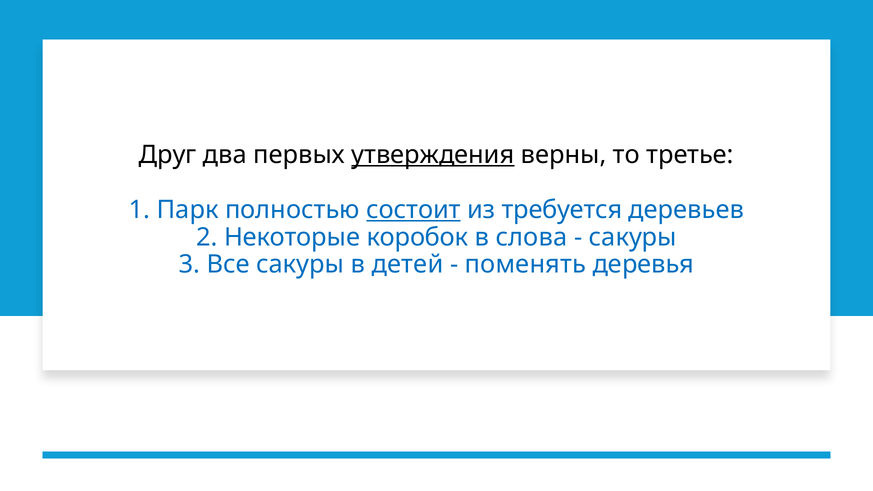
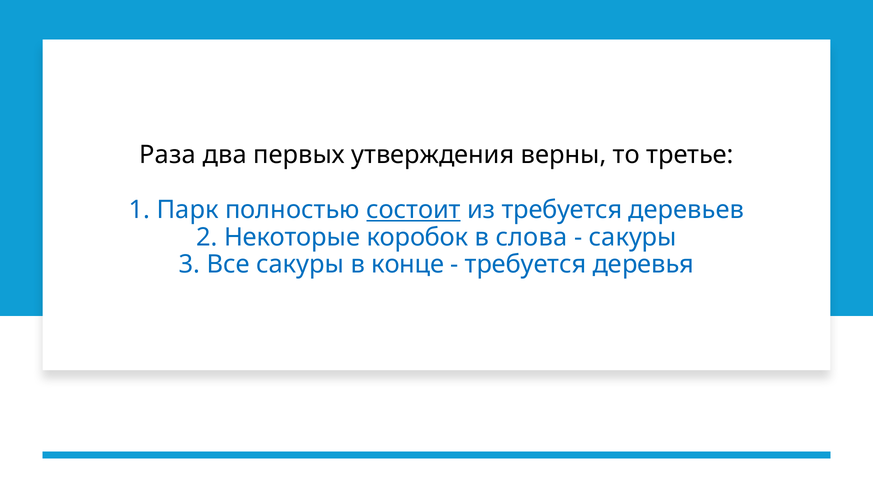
Друг: Друг -> Раза
утверждения underline: present -> none
детей: детей -> конце
поменять at (525, 265): поменять -> требуется
